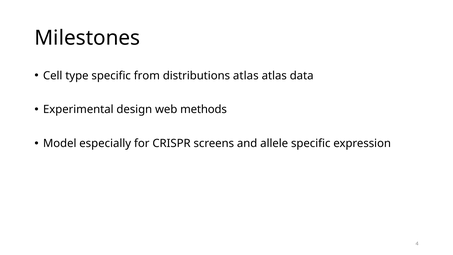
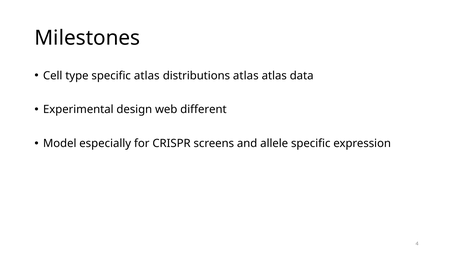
specific from: from -> atlas
methods: methods -> different
